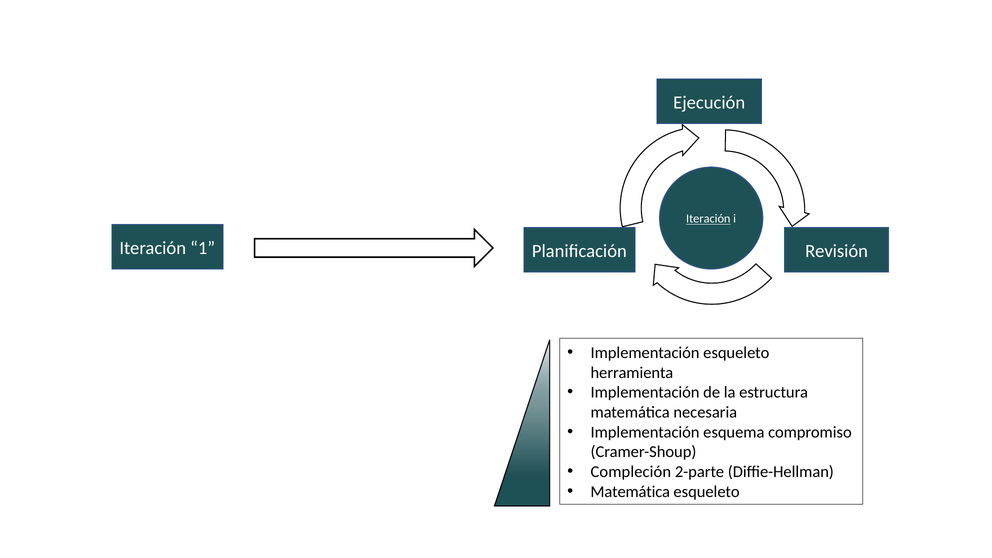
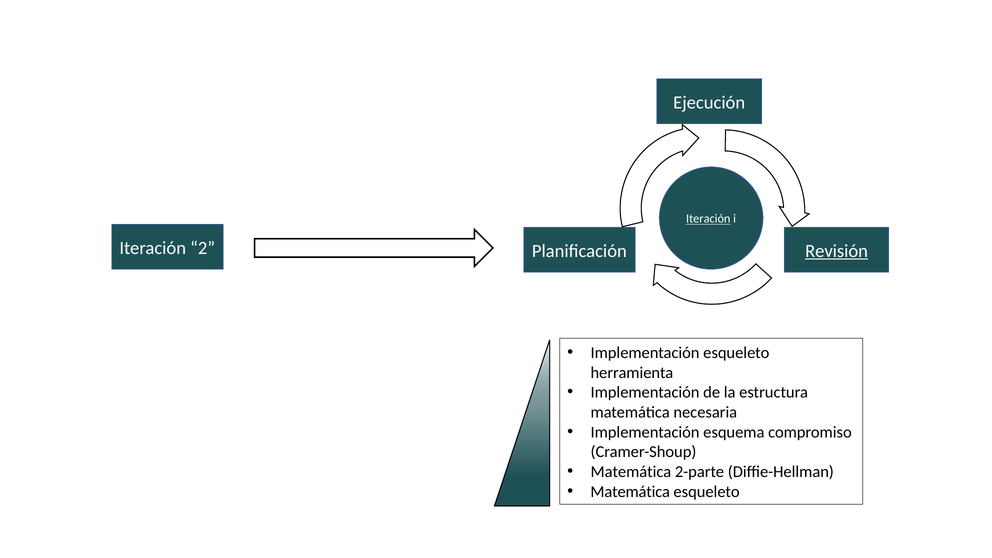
1: 1 -> 2
Revisión underline: none -> present
Compleción at (631, 472): Compleción -> Matemática
